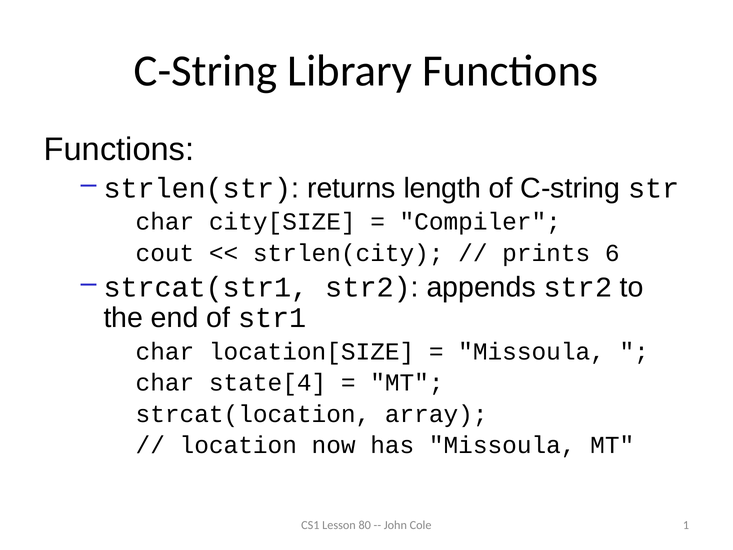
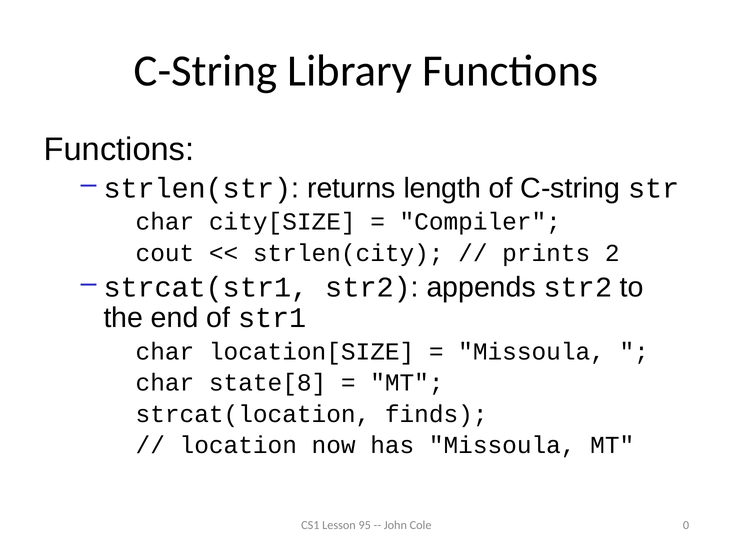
6: 6 -> 2
state[4: state[4 -> state[8
array: array -> finds
80: 80 -> 95
1: 1 -> 0
